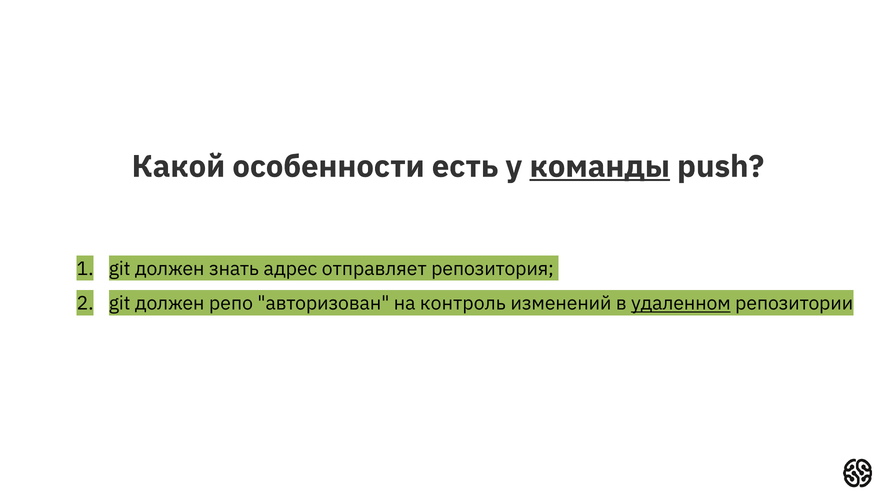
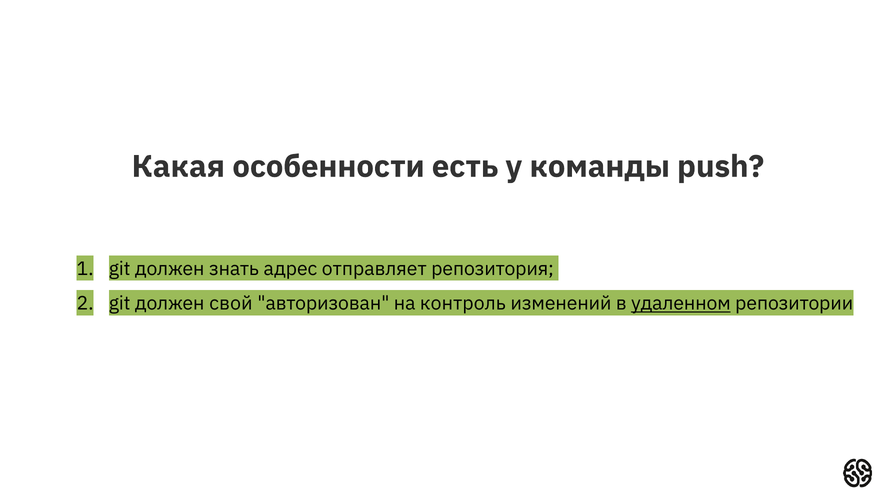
Какой: Какой -> Какая
команды underline: present -> none
репо: репо -> свой
